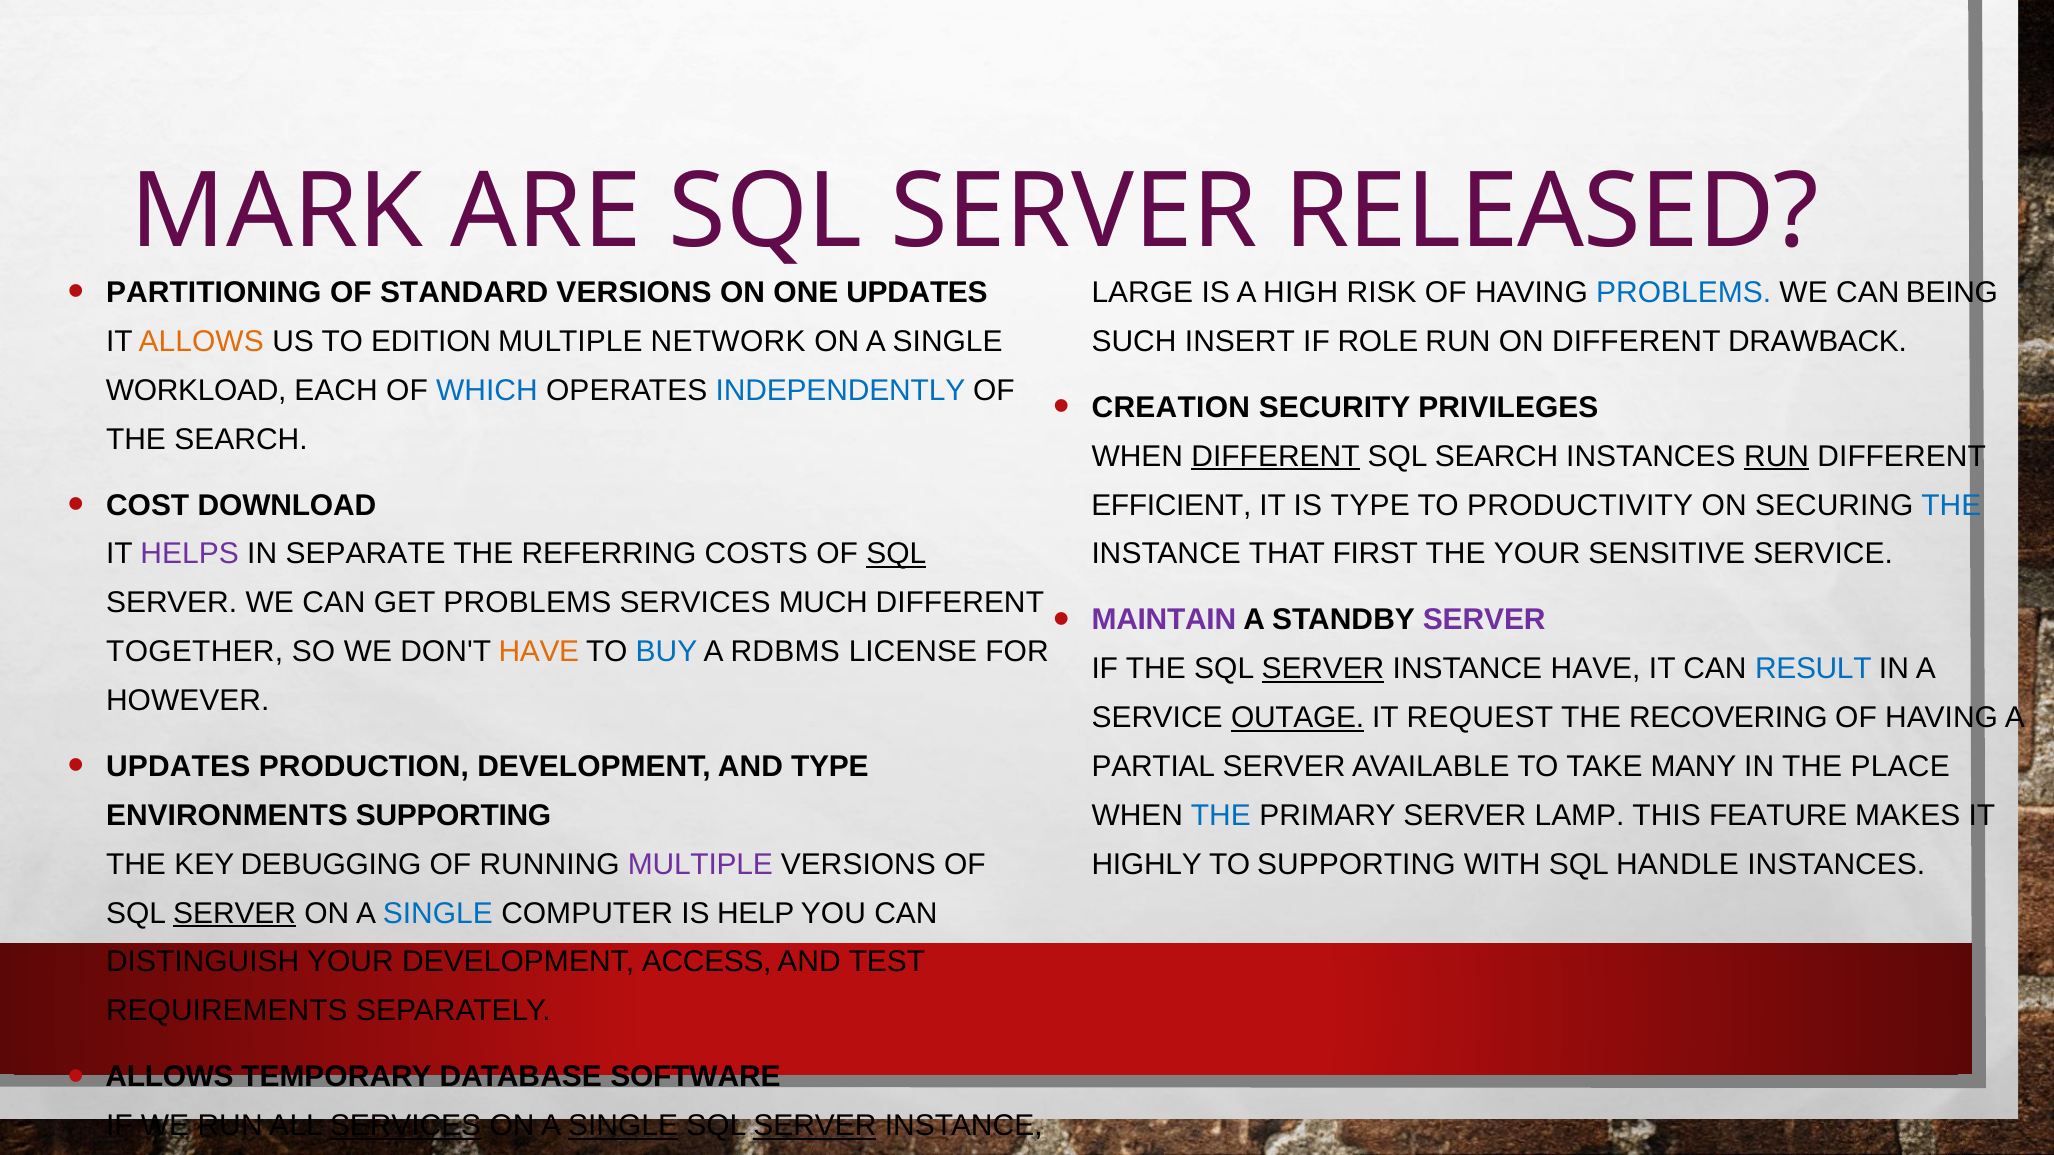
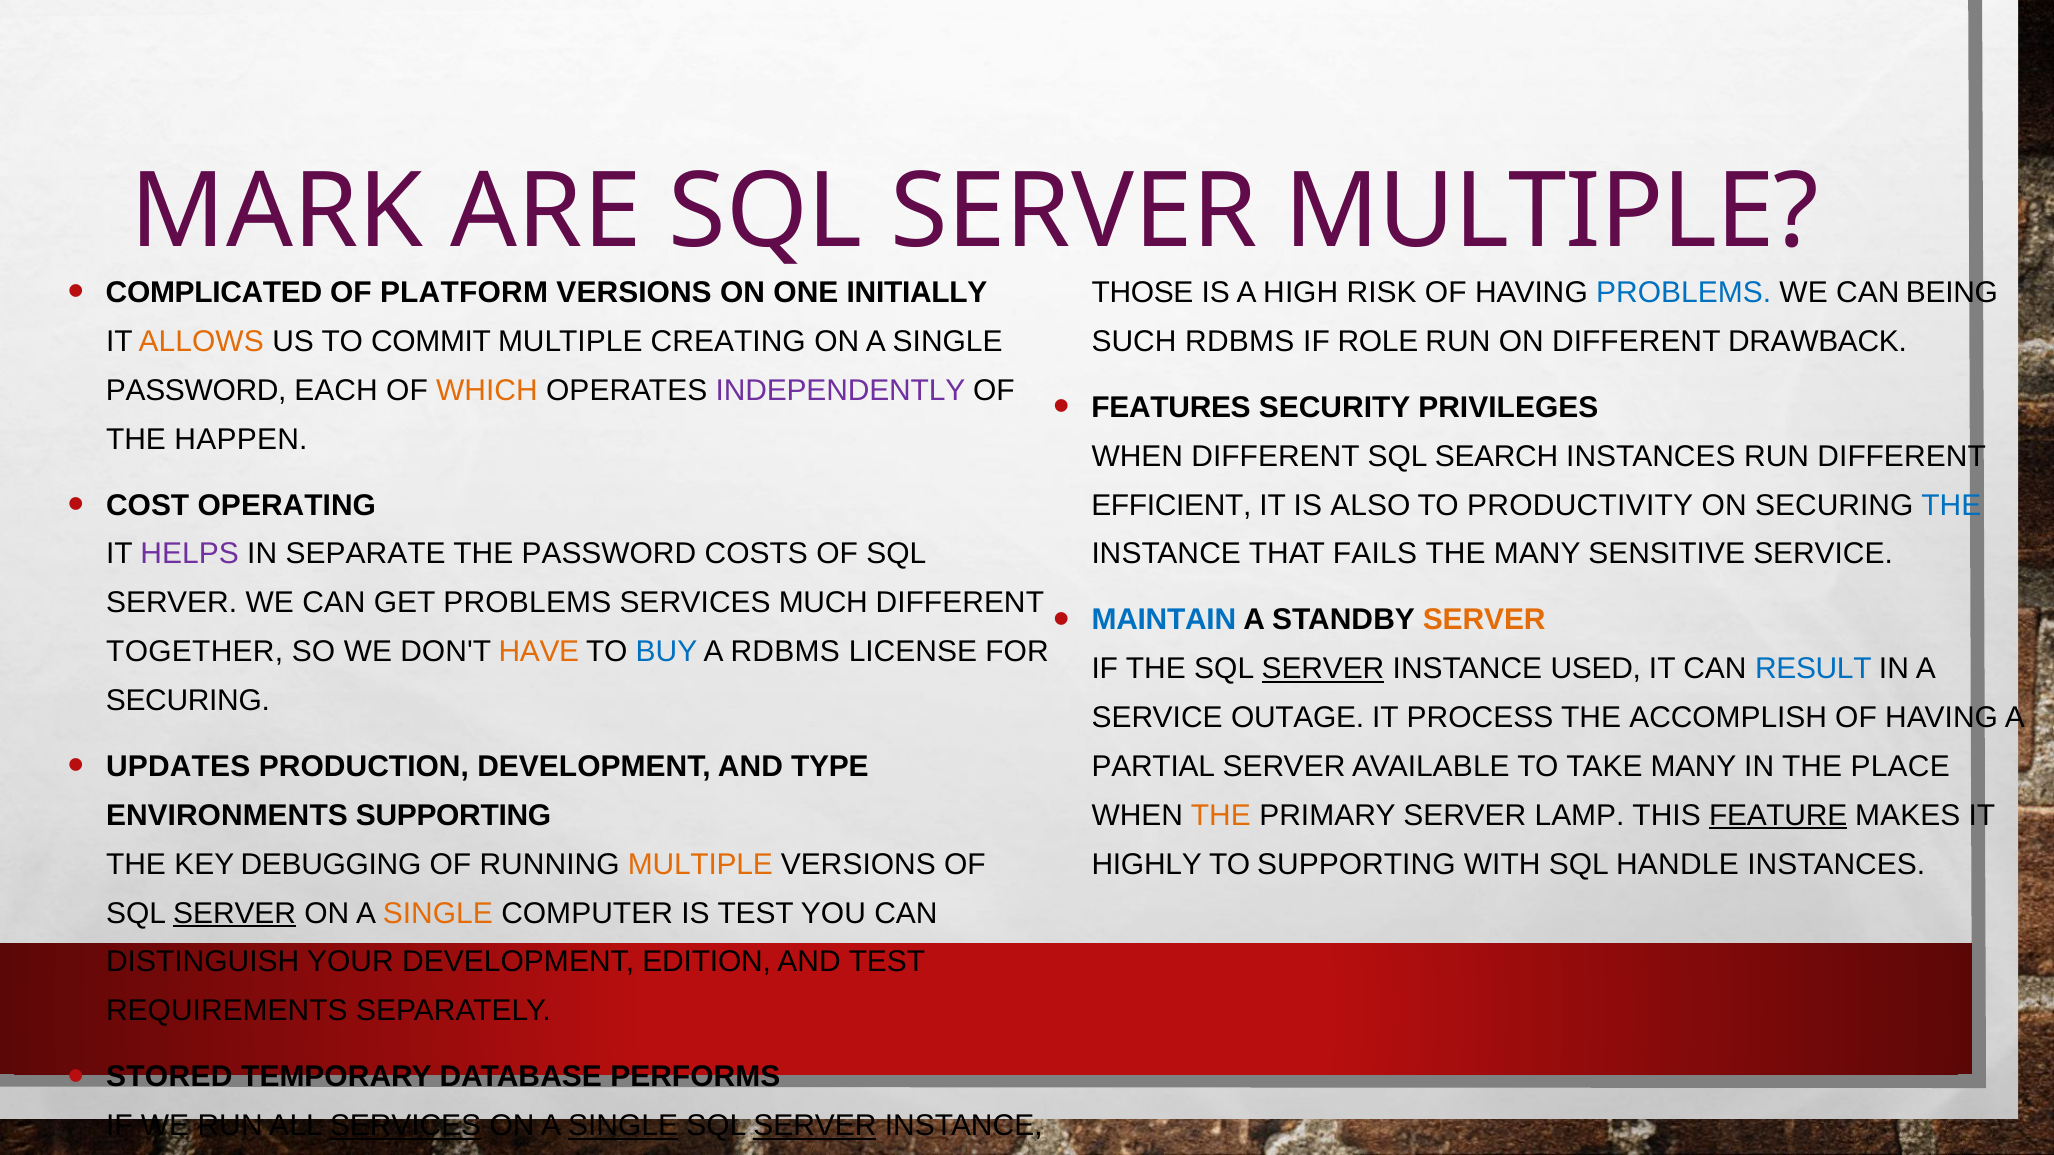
SERVER RELEASED: RELEASED -> MULTIPLE
PARTITIONING: PARTITIONING -> COMPLICATED
STANDARD: STANDARD -> PLATFORM
ONE UPDATES: UPDATES -> INITIALLY
LARGE: LARGE -> THOSE
EDITION: EDITION -> COMMIT
NETWORK: NETWORK -> CREATING
SUCH INSERT: INSERT -> RDBMS
WORKLOAD at (196, 390): WORKLOAD -> PASSWORD
WHICH colour: blue -> orange
INDEPENDENTLY colour: blue -> purple
CREATION: CREATION -> FEATURES
THE SEARCH: SEARCH -> HAPPEN
DIFFERENT at (1276, 456) underline: present -> none
RUN at (1777, 456) underline: present -> none
DOWNLOAD: DOWNLOAD -> OPERATING
IS TYPE: TYPE -> ALSO
THE REFERRING: REFERRING -> PASSWORD
SQL at (896, 554) underline: present -> none
FIRST: FIRST -> FAILS
THE YOUR: YOUR -> MANY
MAINTAIN colour: purple -> blue
SERVER at (1484, 620) colour: purple -> orange
INSTANCE HAVE: HAVE -> USED
HOWEVER at (188, 701): HOWEVER -> SECURING
OUTAGE underline: present -> none
REQUEST: REQUEST -> PROCESS
RECOVERING: RECOVERING -> ACCOMPLISH
THE at (1221, 816) colour: blue -> orange
FEATURE underline: none -> present
MULTIPLE at (700, 865) colour: purple -> orange
SINGLE at (438, 913) colour: blue -> orange
IS HELP: HELP -> TEST
ACCESS: ACCESS -> EDITION
ALLOWS at (170, 1077): ALLOWS -> STORED
SOFTWARE: SOFTWARE -> PERFORMS
